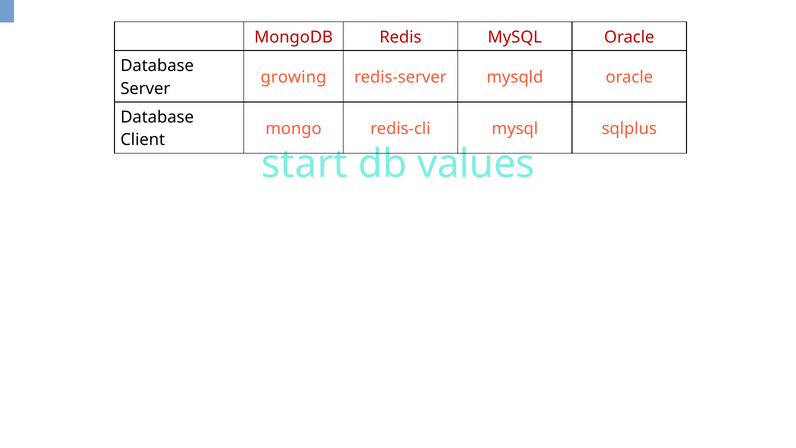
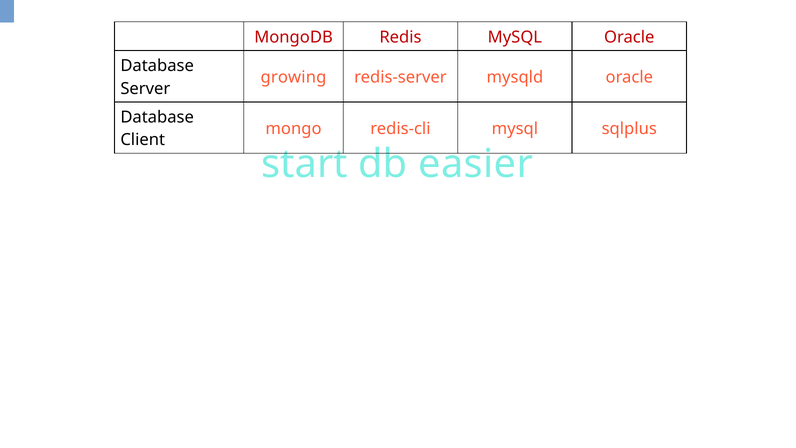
values: values -> easier
